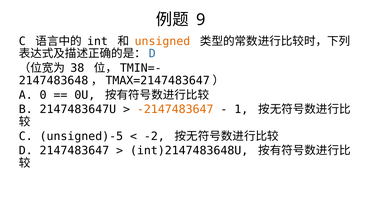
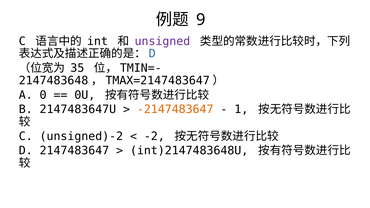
unsigned colour: orange -> purple
38: 38 -> 35
unsigned)-5: unsigned)-5 -> unsigned)-2
